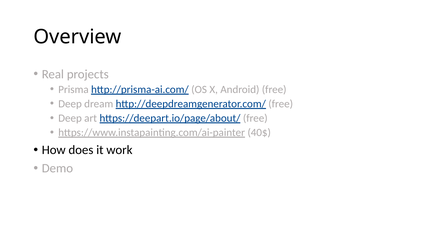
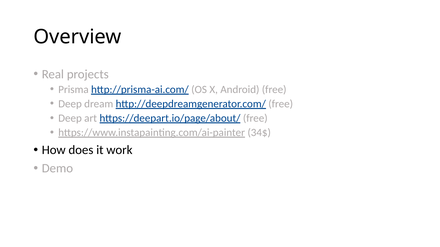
40$: 40$ -> 34$
